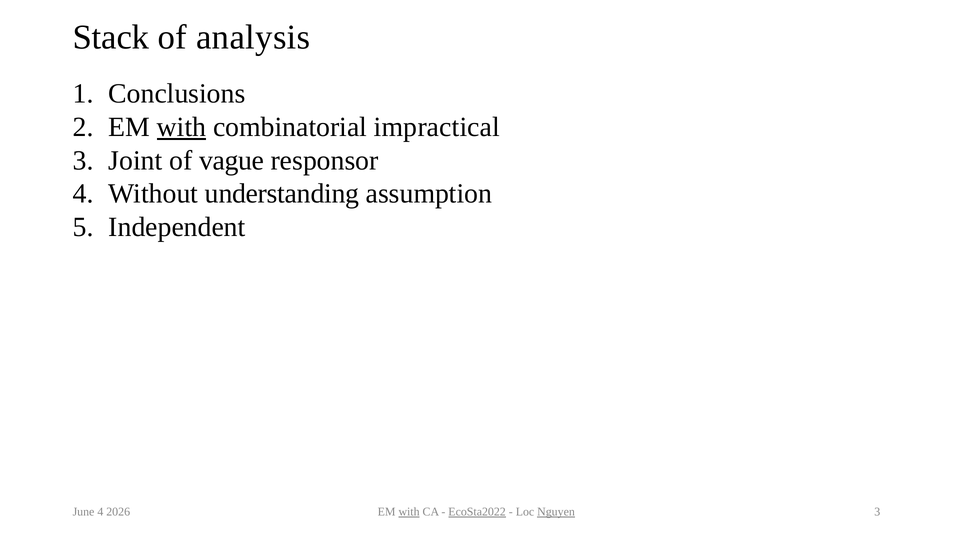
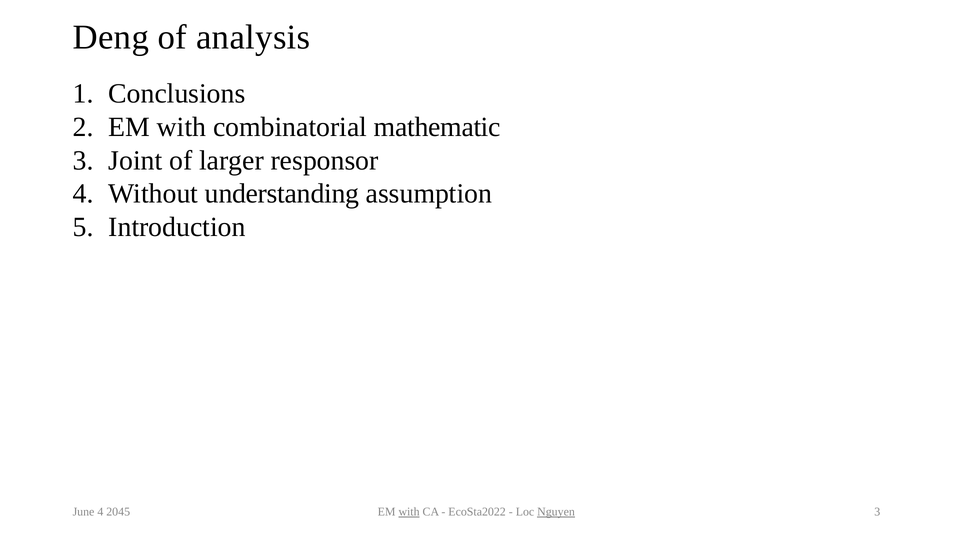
Stack: Stack -> Deng
with at (182, 127) underline: present -> none
impractical: impractical -> mathematic
vague: vague -> larger
Independent: Independent -> Introduction
2026: 2026 -> 2045
EcoSta2022 underline: present -> none
